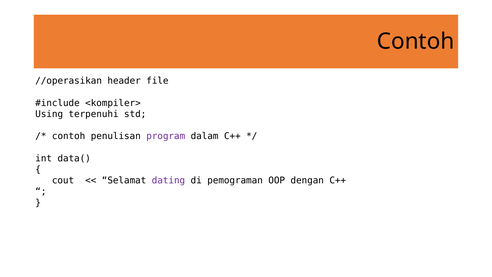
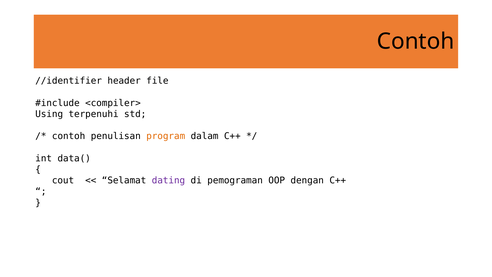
//operasikan: //operasikan -> //identifier
<kompiler>: <kompiler> -> <compiler>
program colour: purple -> orange
